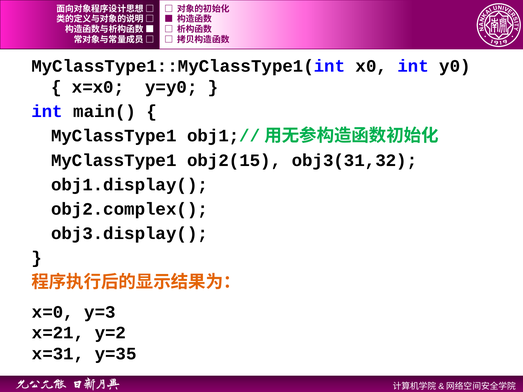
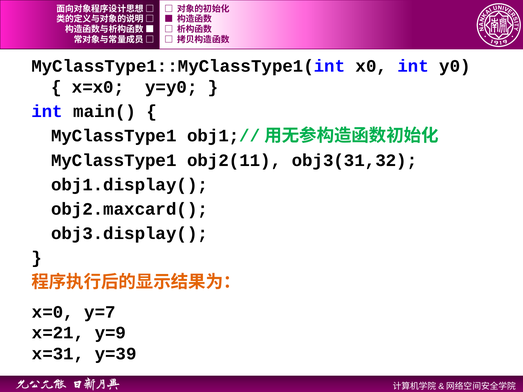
obj2(15: obj2(15 -> obj2(11
obj2.complex(: obj2.complex( -> obj2.maxcard(
y=3: y=3 -> y=7
y=2: y=2 -> y=9
y=35: y=35 -> y=39
